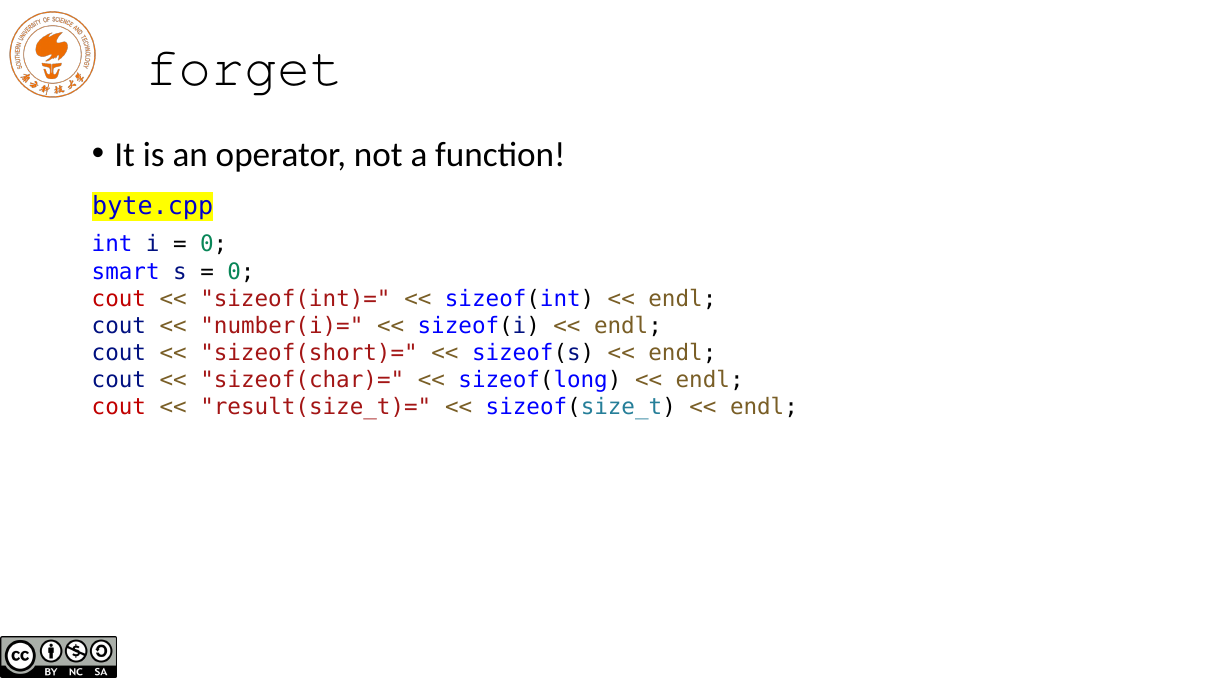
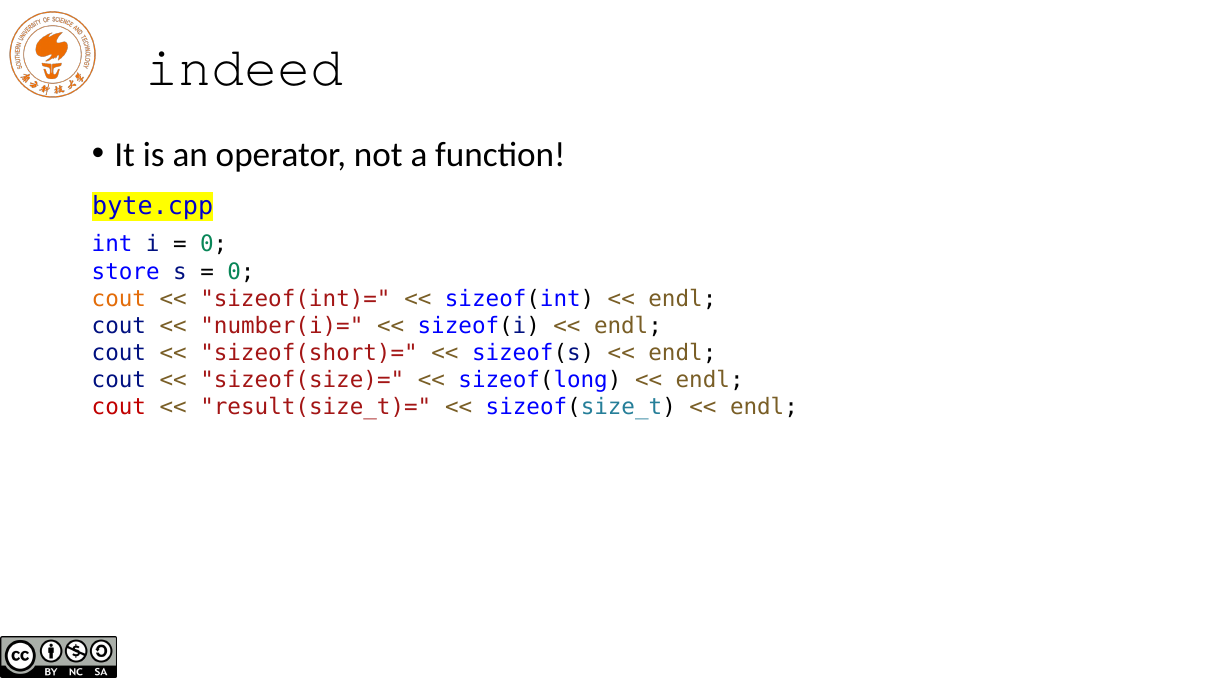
forget: forget -> indeed
smart: smart -> store
cout at (119, 299) colour: red -> orange
sizeof(char)=: sizeof(char)= -> sizeof(size)=
